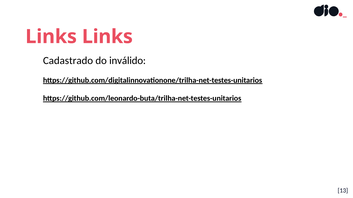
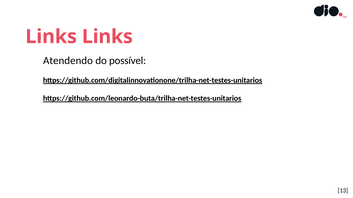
Cadastrado: Cadastrado -> Atendendo
inválido: inválido -> possível
